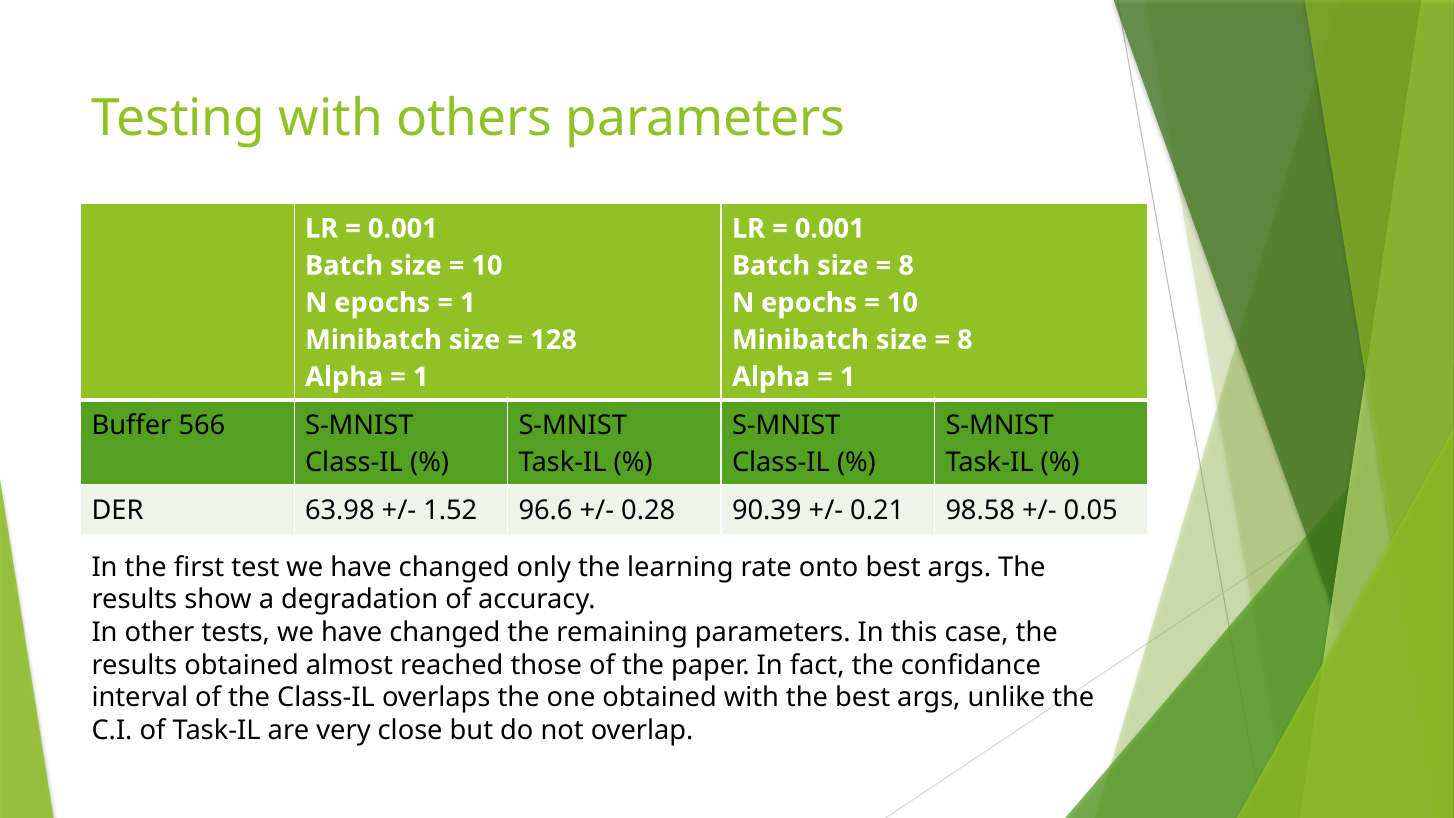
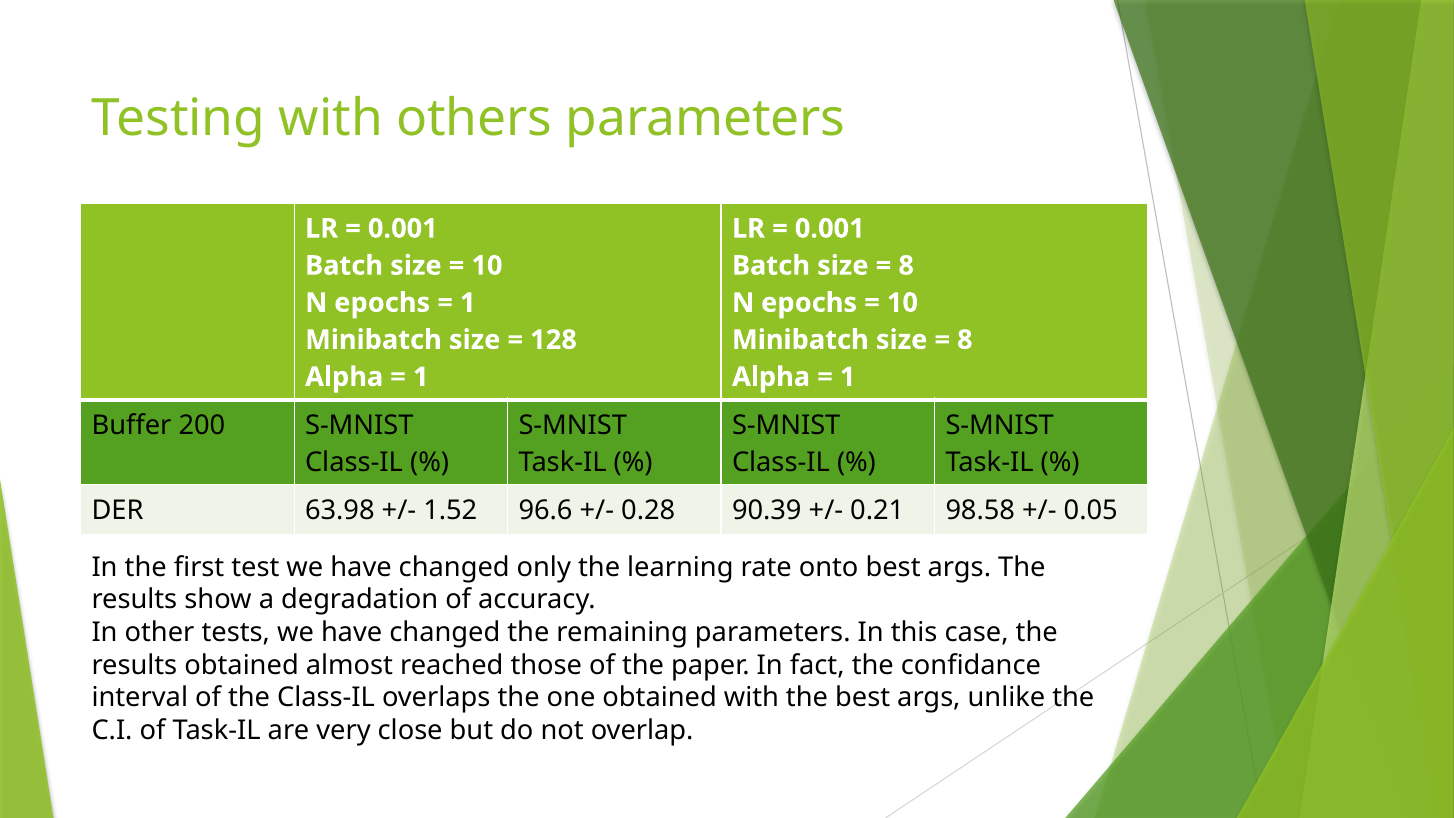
566: 566 -> 200
